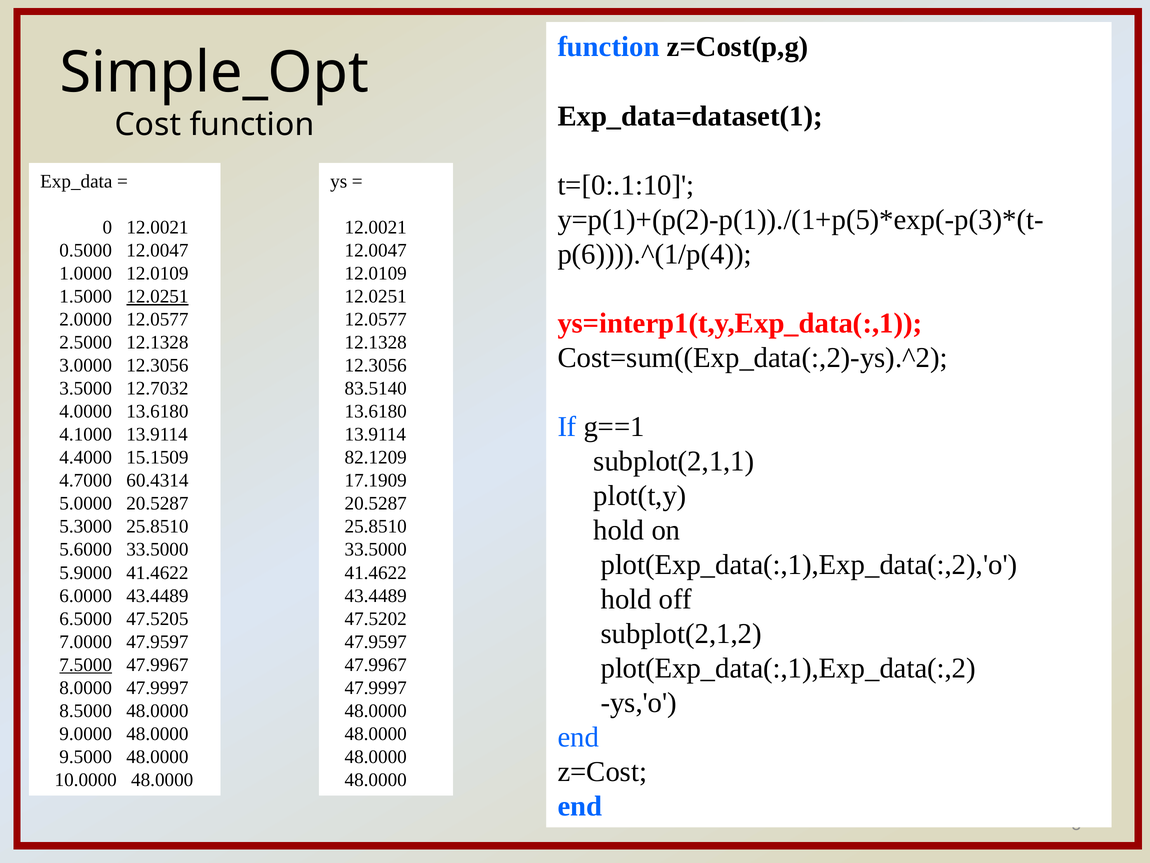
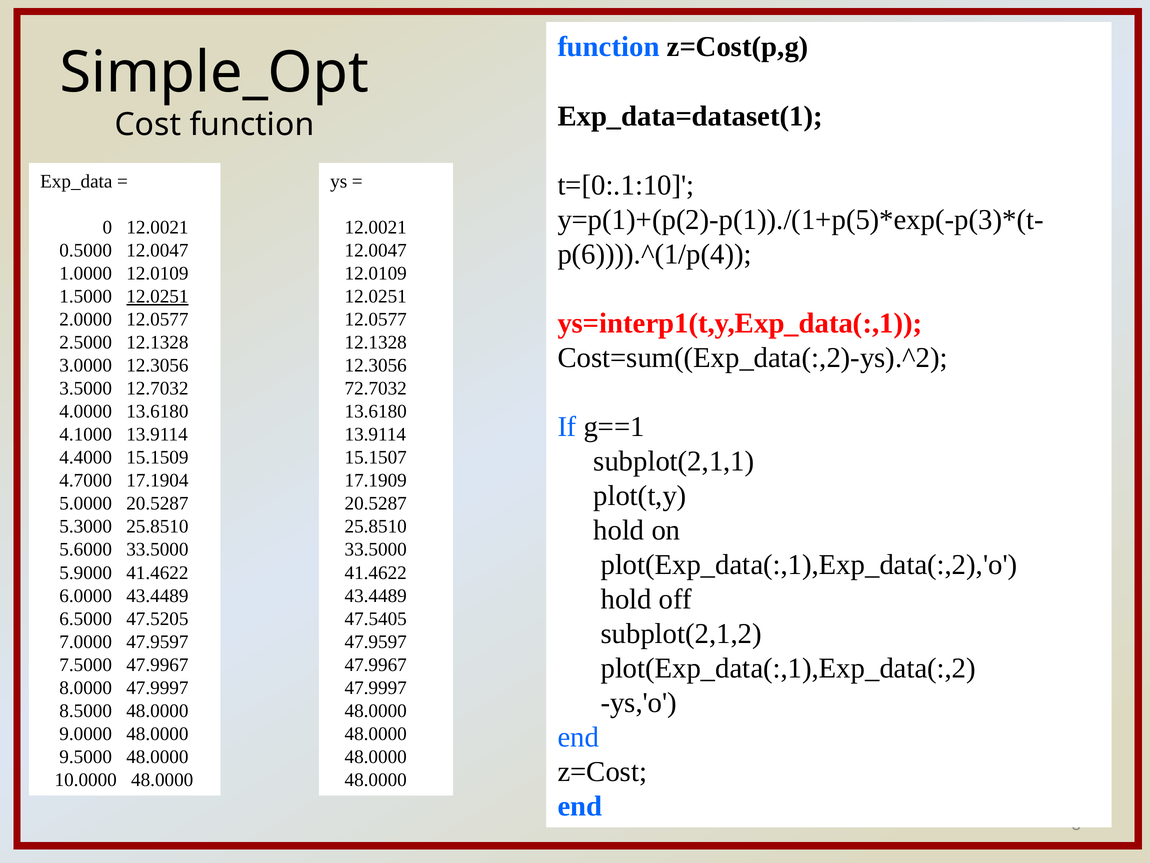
83.5140: 83.5140 -> 72.7032
82.1209: 82.1209 -> 15.1507
60.4314: 60.4314 -> 17.1904
47.5202: 47.5202 -> 47.5405
7.5000 underline: present -> none
